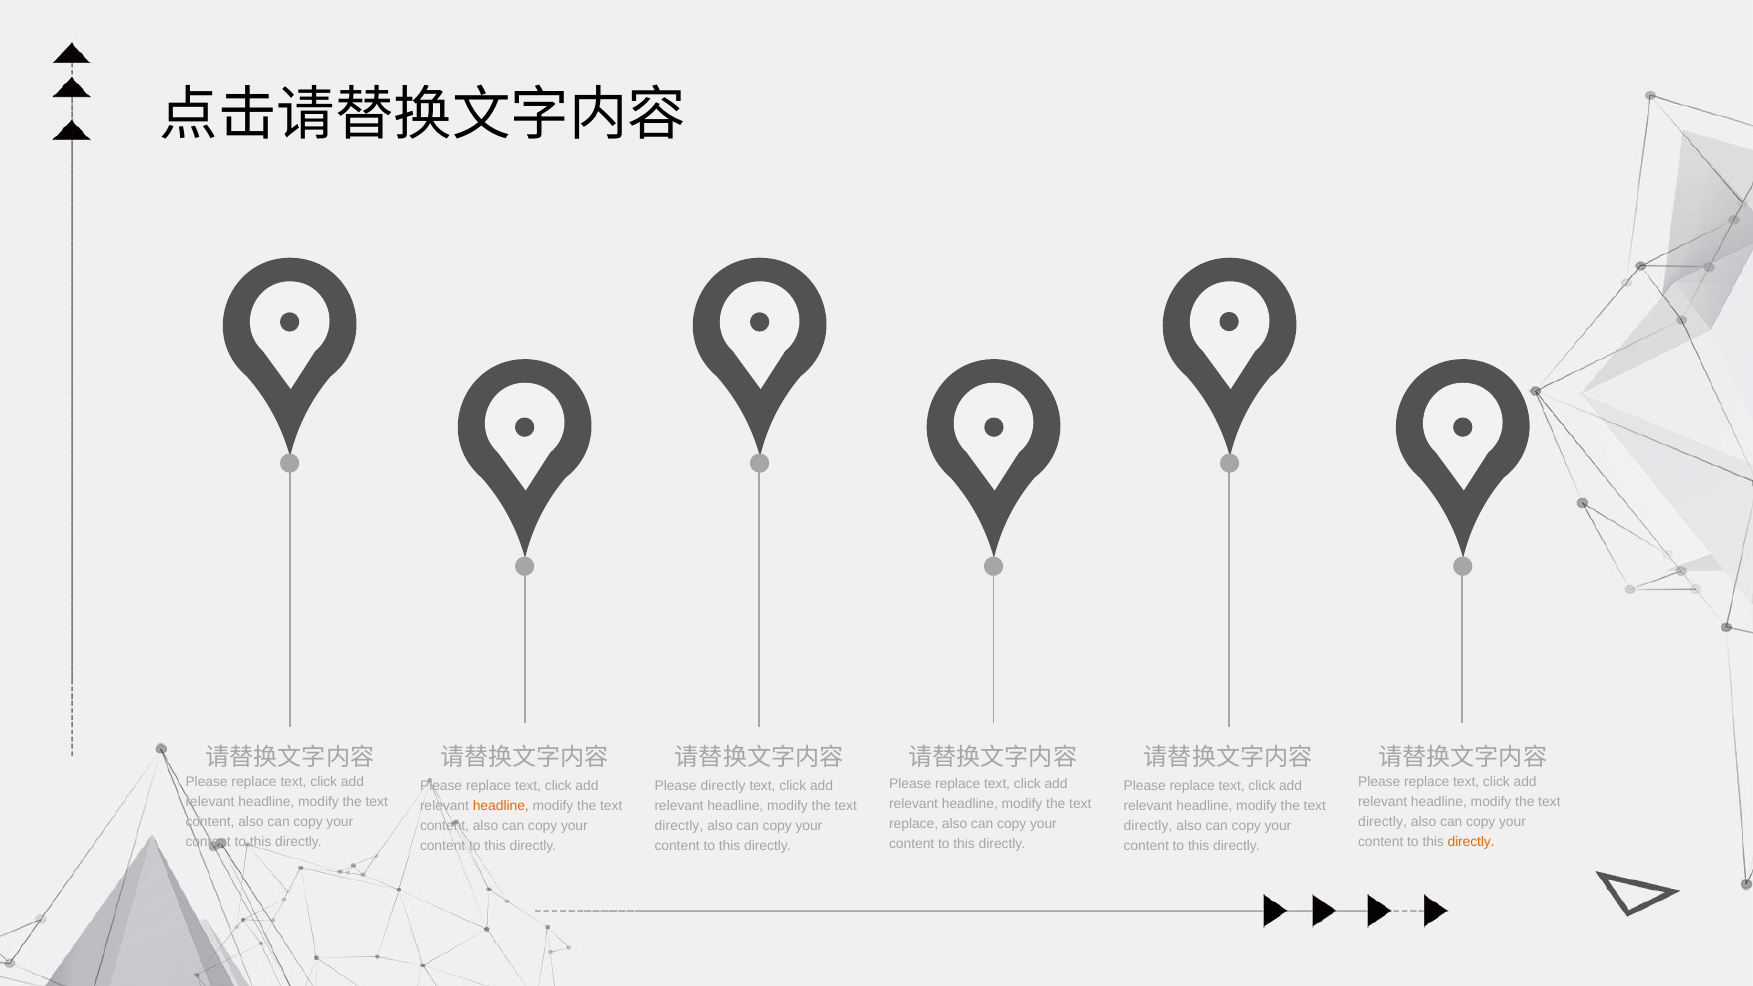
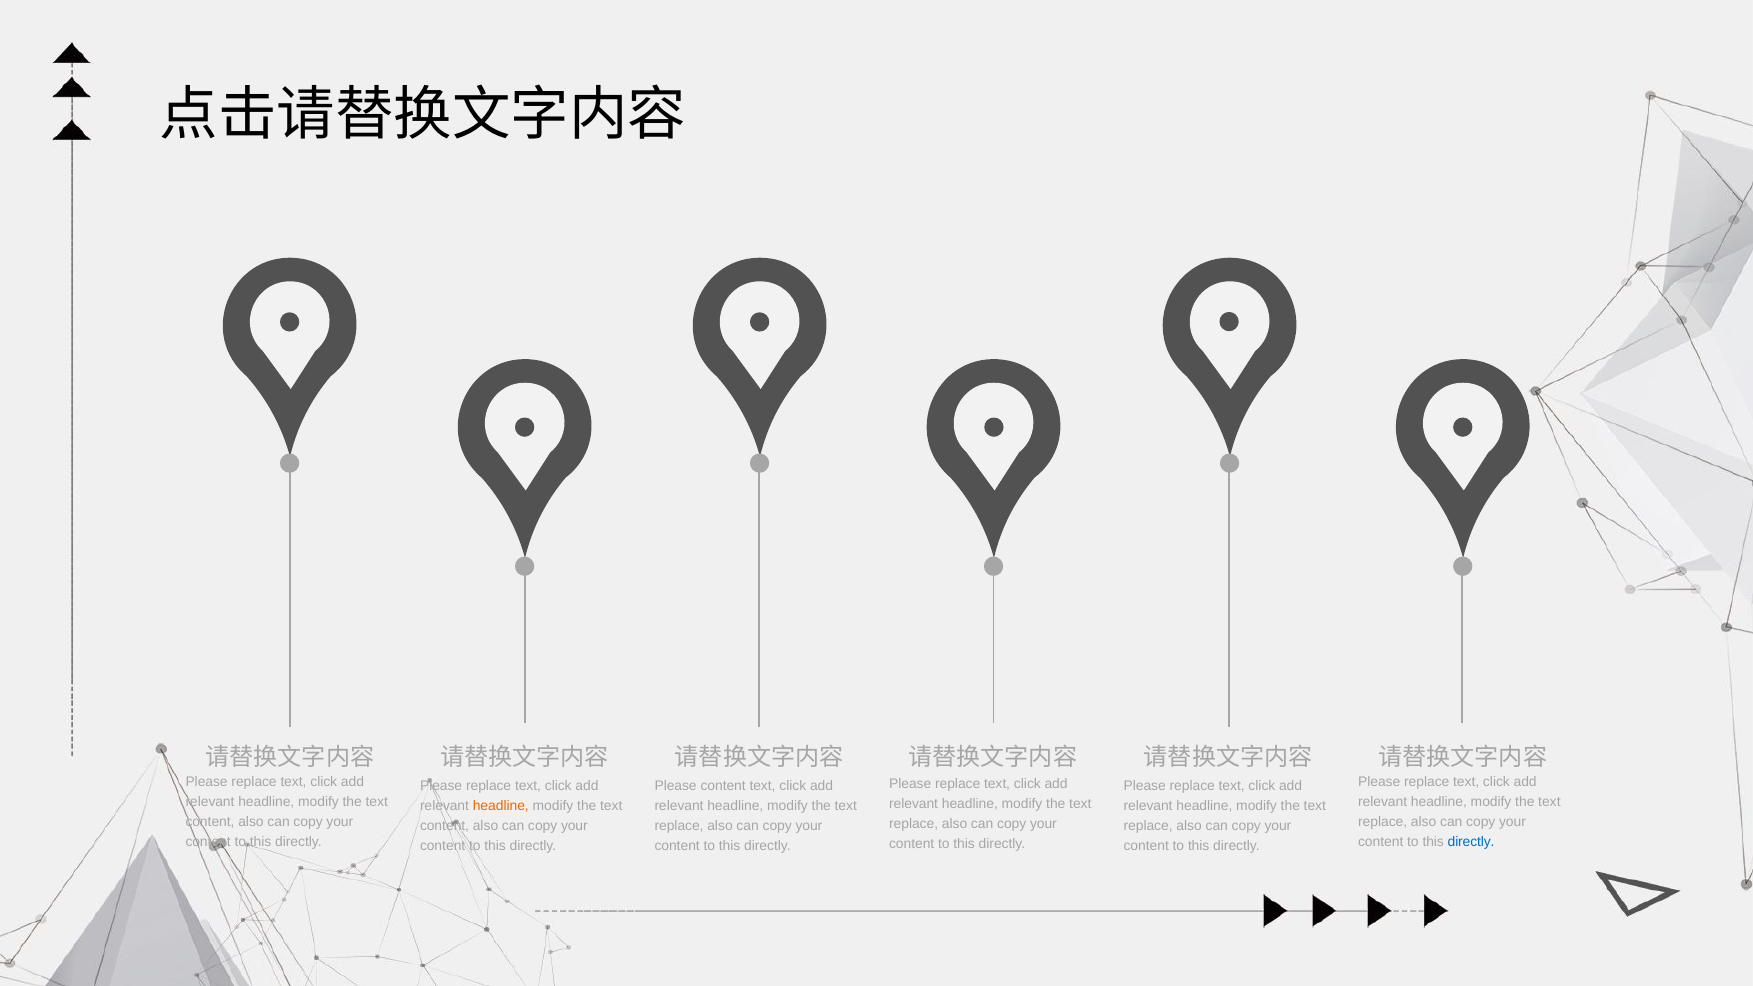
Please directly: directly -> content
directly at (1383, 822): directly -> replace
directly at (679, 826): directly -> replace
directly at (1148, 826): directly -> replace
directly at (1471, 842) colour: orange -> blue
